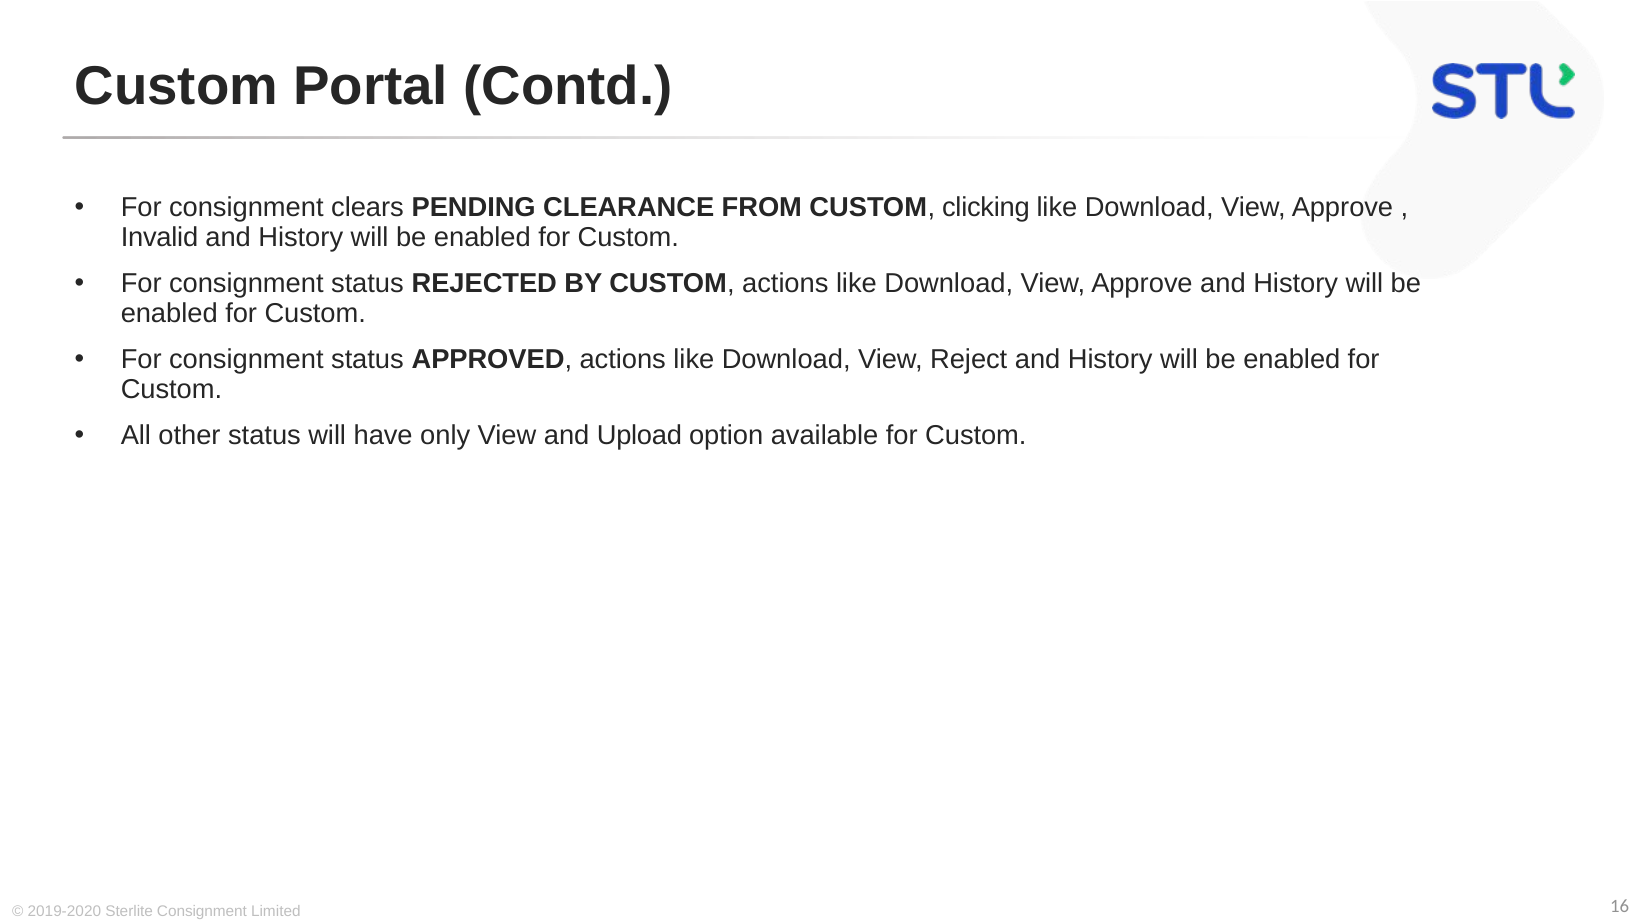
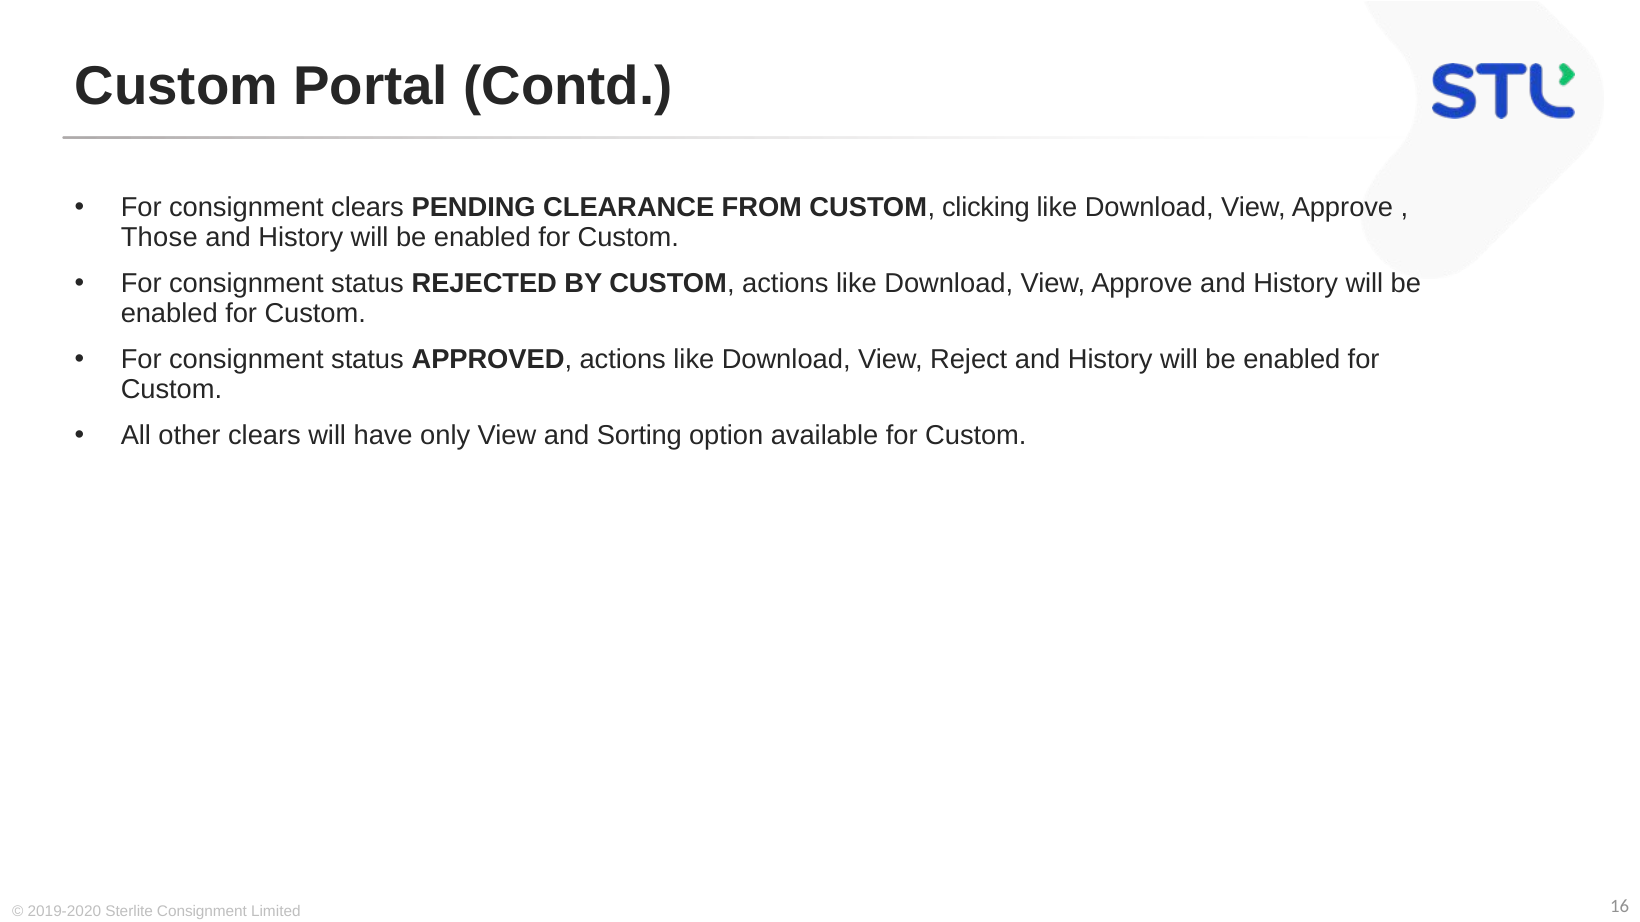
Invalid: Invalid -> Those
other status: status -> clears
Upload: Upload -> Sorting
